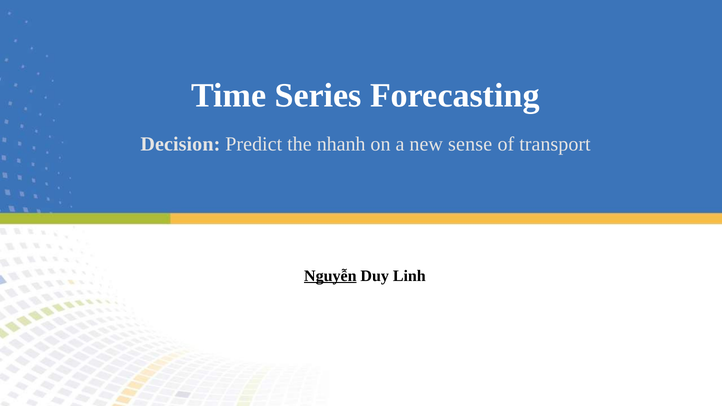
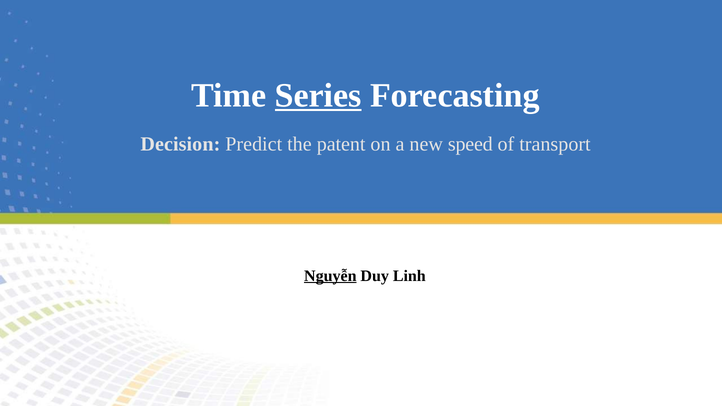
Series underline: none -> present
nhanh: nhanh -> patent
sense: sense -> speed
